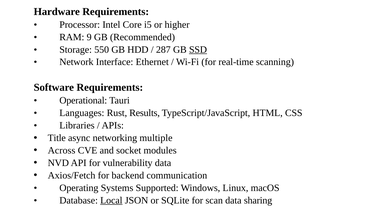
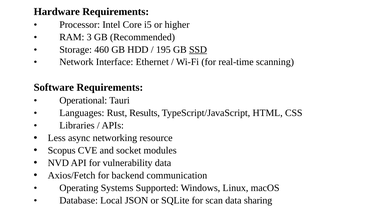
9: 9 -> 3
550: 550 -> 460
287: 287 -> 195
Title: Title -> Less
multiple: multiple -> resource
Across: Across -> Scopus
Local underline: present -> none
